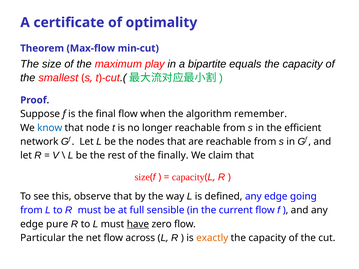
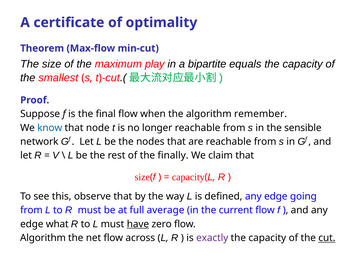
efficient: efficient -> sensible
sensible: sensible -> average
pure: pure -> what
Particular at (43, 238): Particular -> Algorithm
exactly colour: orange -> purple
cut underline: none -> present
